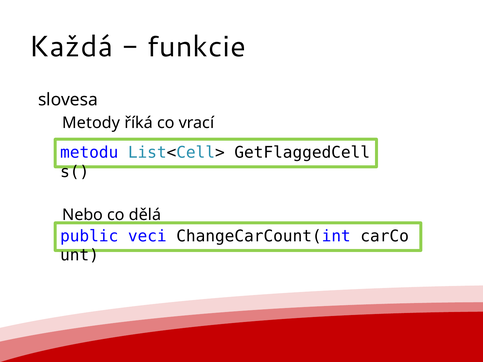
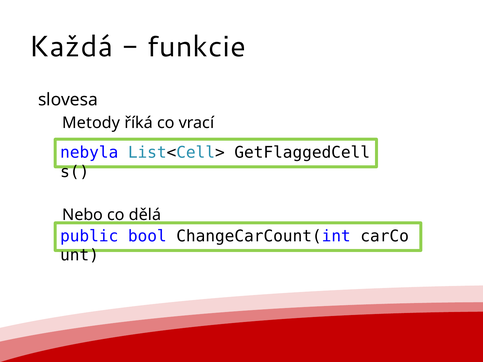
metodu: metodu -> nebyla
veci: veci -> bool
